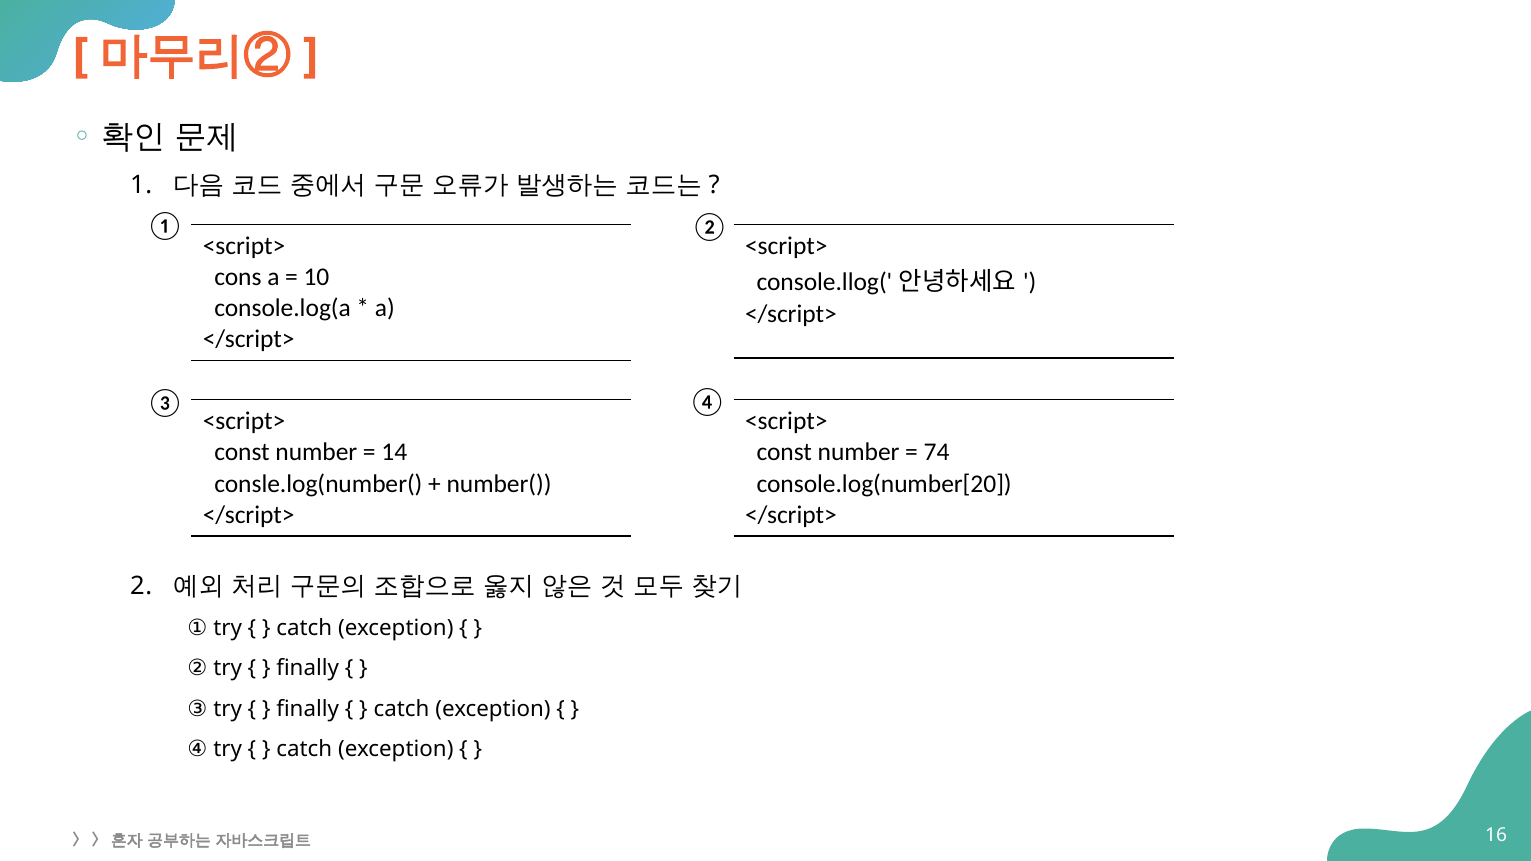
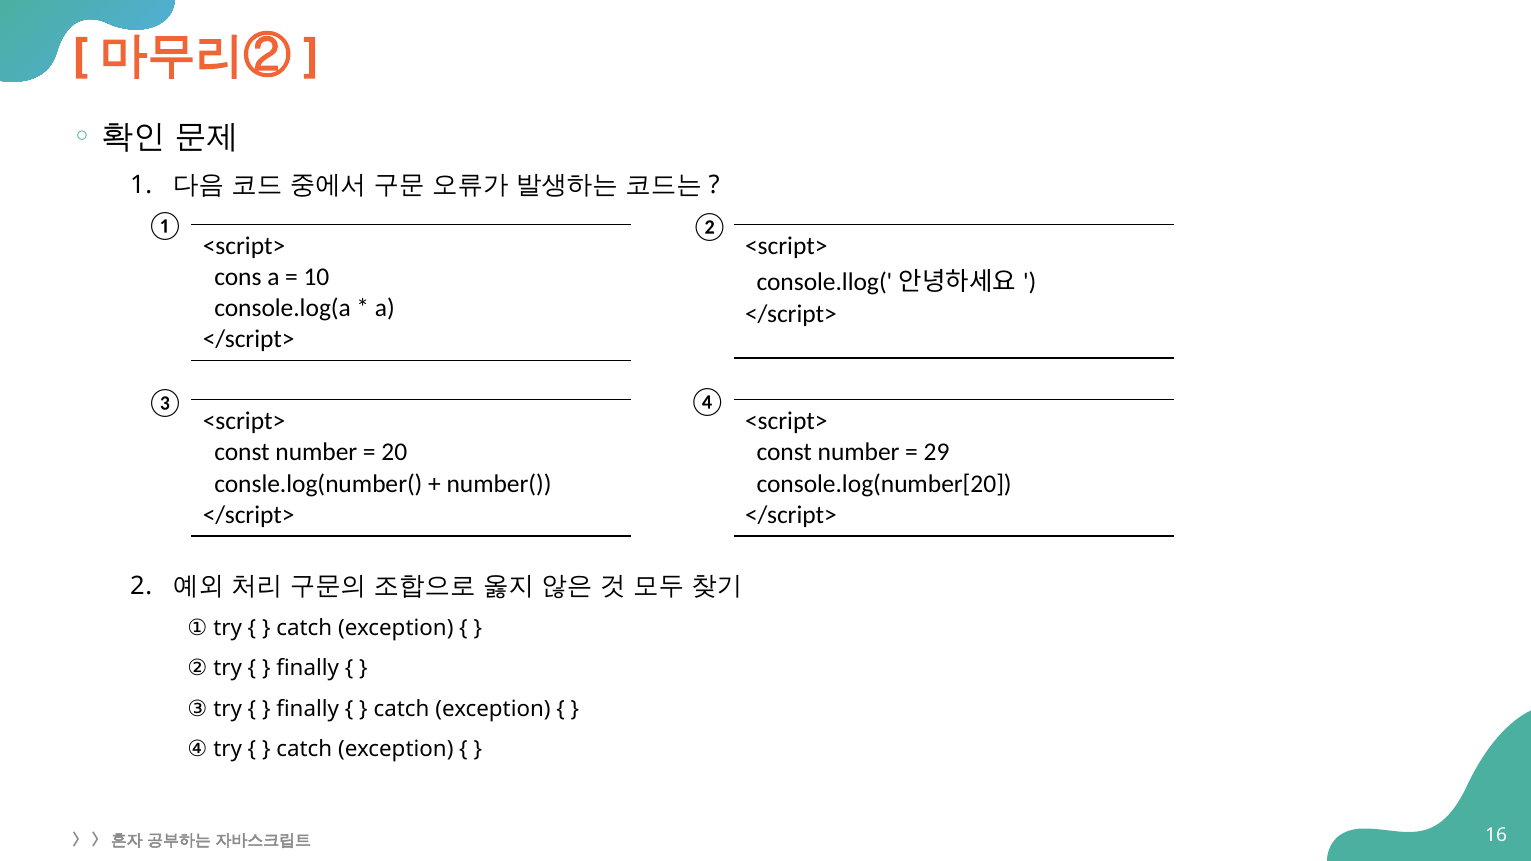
14: 14 -> 20
74: 74 -> 29
